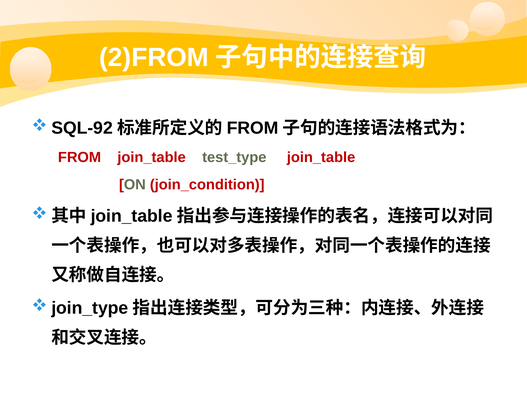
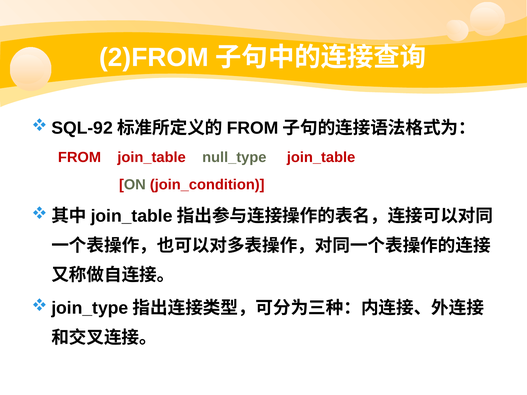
test_type: test_type -> null_type
